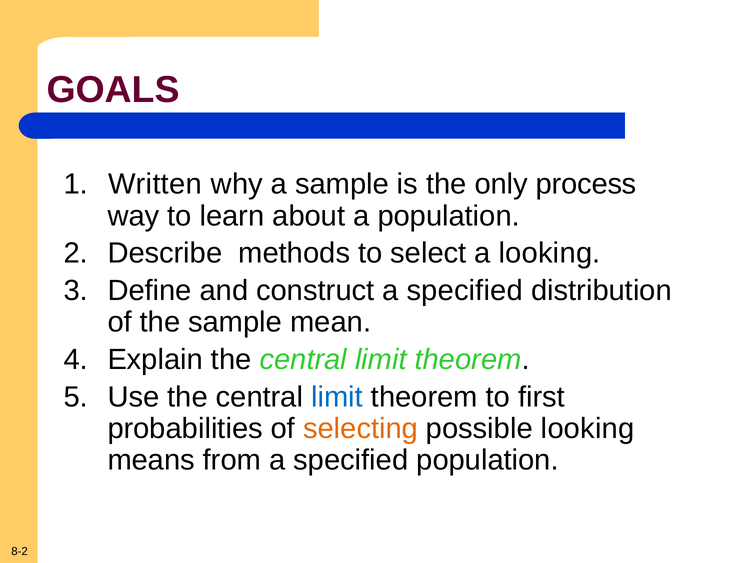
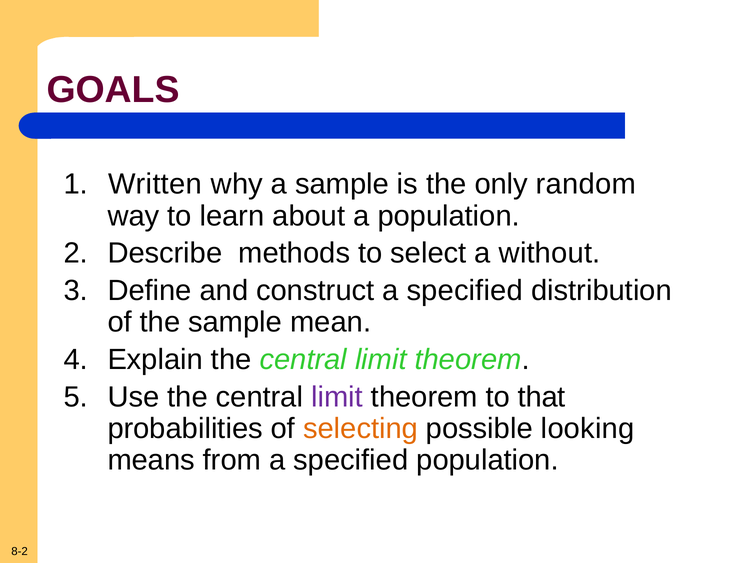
process: process -> random
a looking: looking -> without
limit at (337, 397) colour: blue -> purple
first: first -> that
